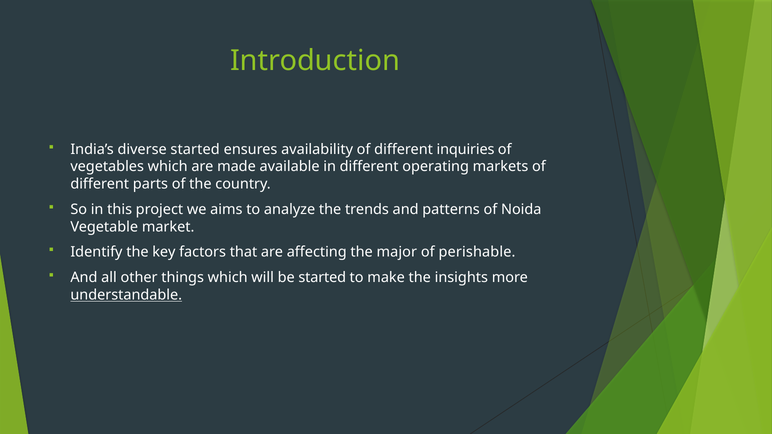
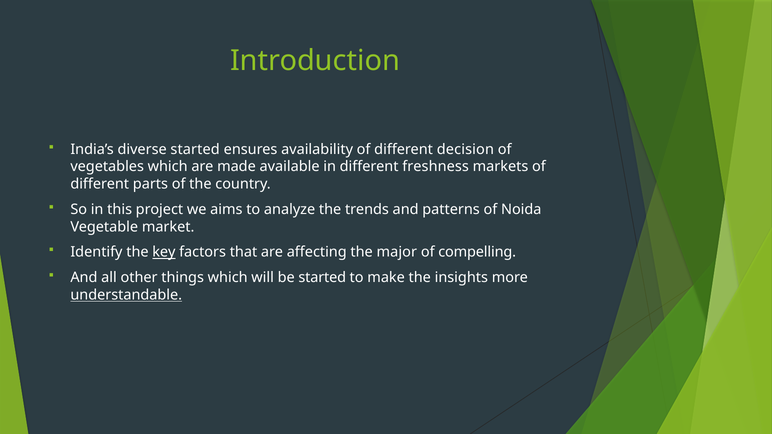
inquiries: inquiries -> decision
operating: operating -> freshness
key underline: none -> present
perishable: perishable -> compelling
